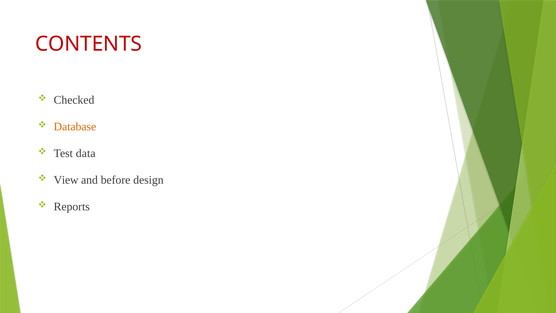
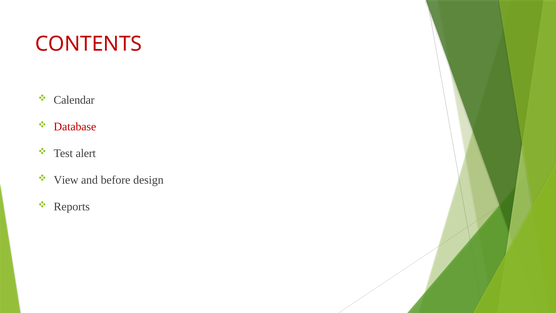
Checked: Checked -> Calendar
Database colour: orange -> red
data: data -> alert
